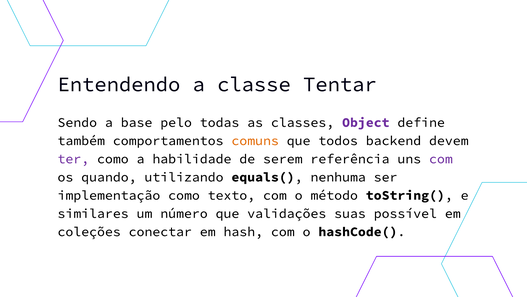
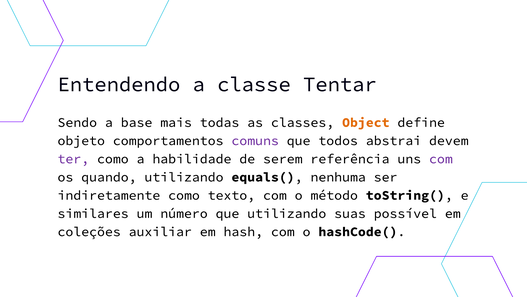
pelo: pelo -> mais
Object colour: purple -> orange
também: também -> objeto
comuns colour: orange -> purple
backend: backend -> abstrai
implementação: implementação -> indiretamente
que validações: validações -> utilizando
conectar: conectar -> auxiliar
